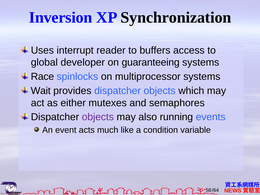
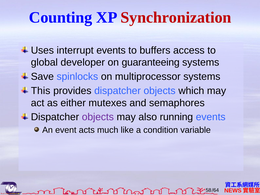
Inversion: Inversion -> Counting
Synchronization colour: black -> red
interrupt reader: reader -> events
Race: Race -> Save
Wait: Wait -> This
